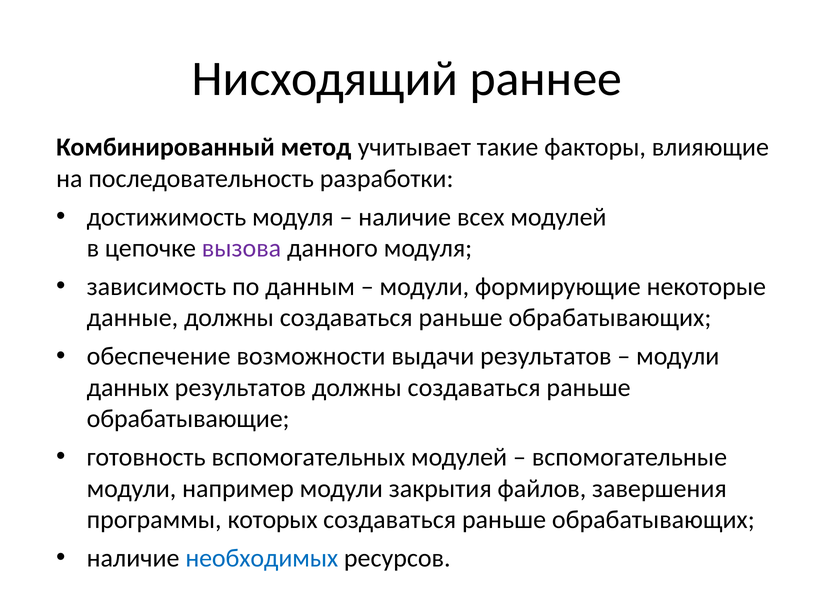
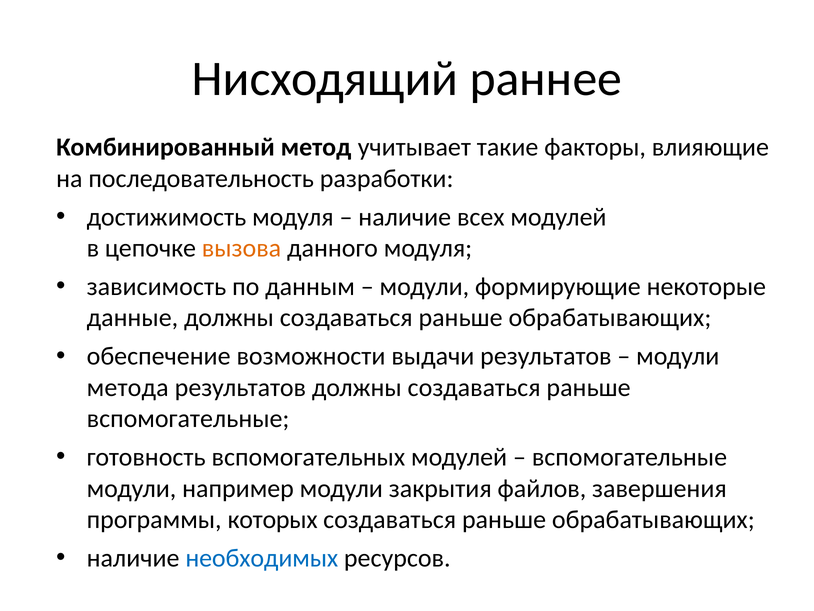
вызова colour: purple -> orange
данных: данных -> метода
обрабатывающие at (188, 418): обрабатывающие -> вспомогательные
